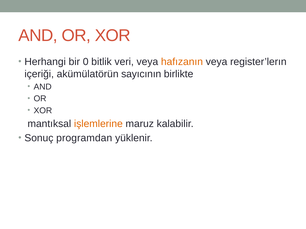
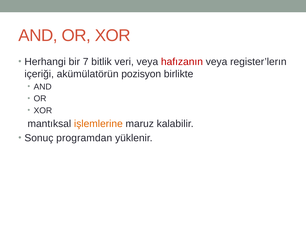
0: 0 -> 7
hafızanın colour: orange -> red
sayıcının: sayıcının -> pozisyon
